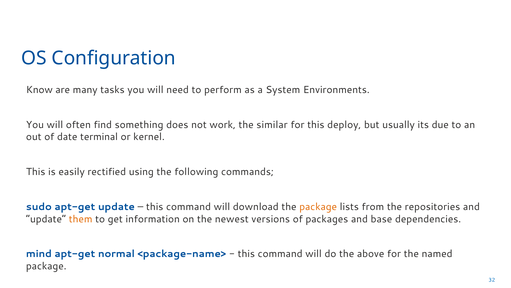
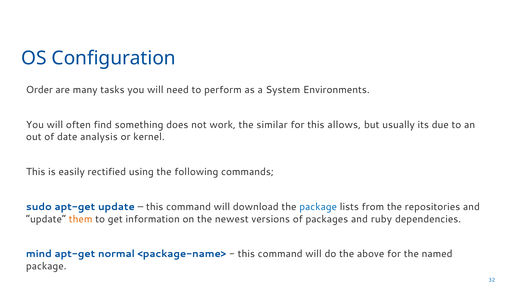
Know: Know -> Order
deploy: deploy -> allows
terminal: terminal -> analysis
package at (318, 206) colour: orange -> blue
base: base -> ruby
